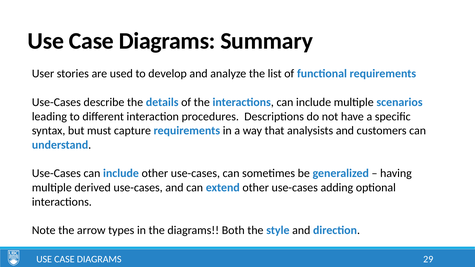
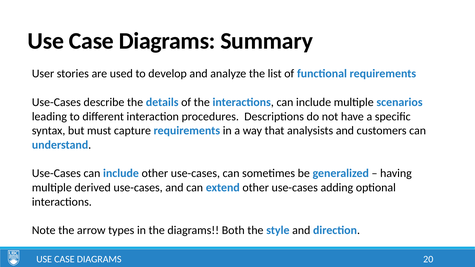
29: 29 -> 20
